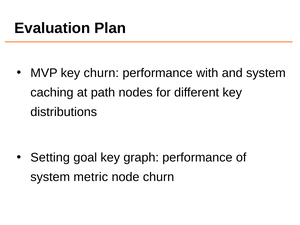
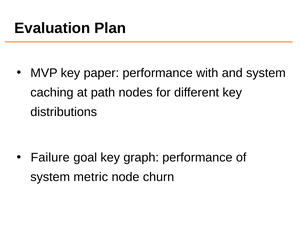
key churn: churn -> paper
Setting: Setting -> Failure
